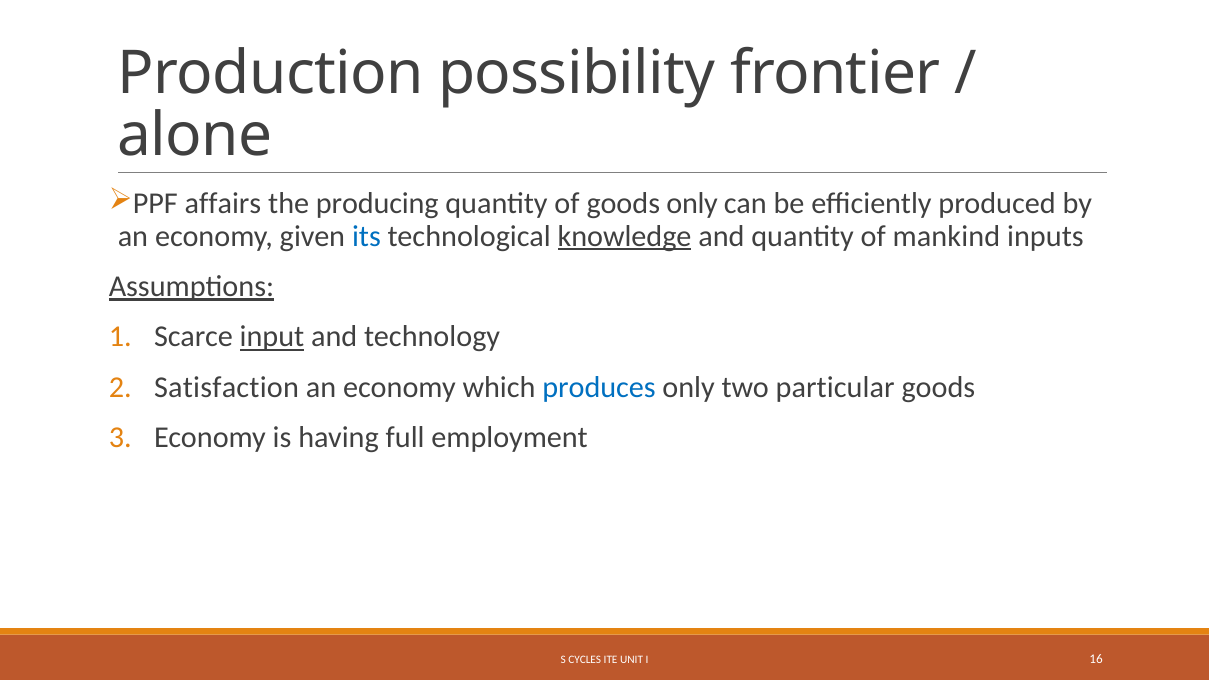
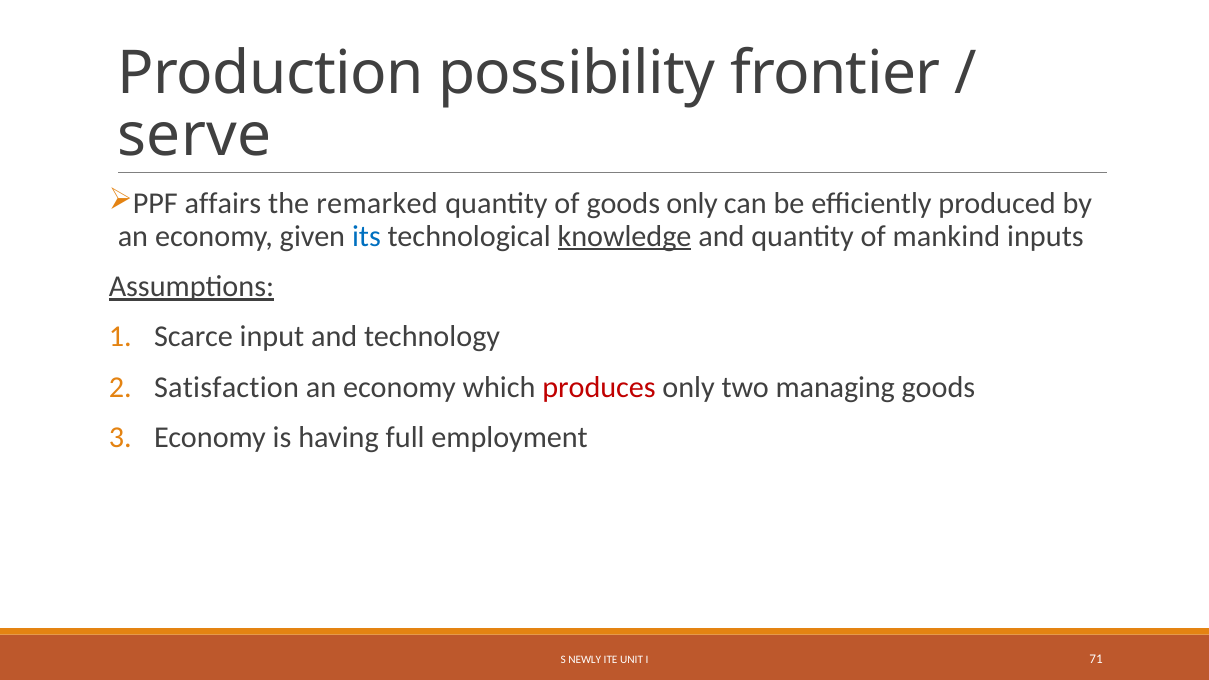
alone: alone -> serve
producing: producing -> remarked
input underline: present -> none
produces colour: blue -> red
particular: particular -> managing
CYCLES: CYCLES -> NEWLY
16: 16 -> 71
